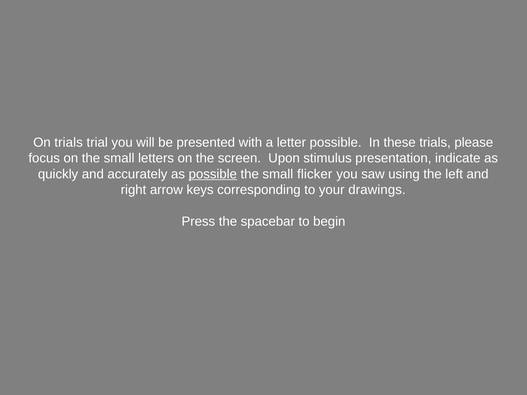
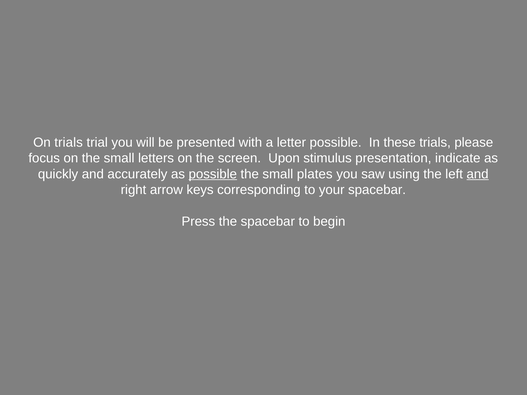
flicker: flicker -> plates
and at (478, 174) underline: none -> present
your drawings: drawings -> spacebar
